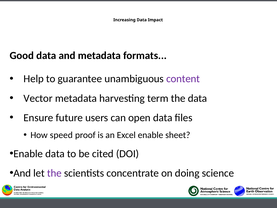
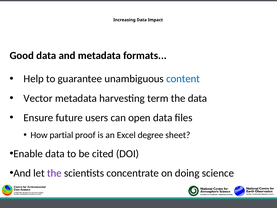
content colour: purple -> blue
speed: speed -> partial
Excel enable: enable -> degree
